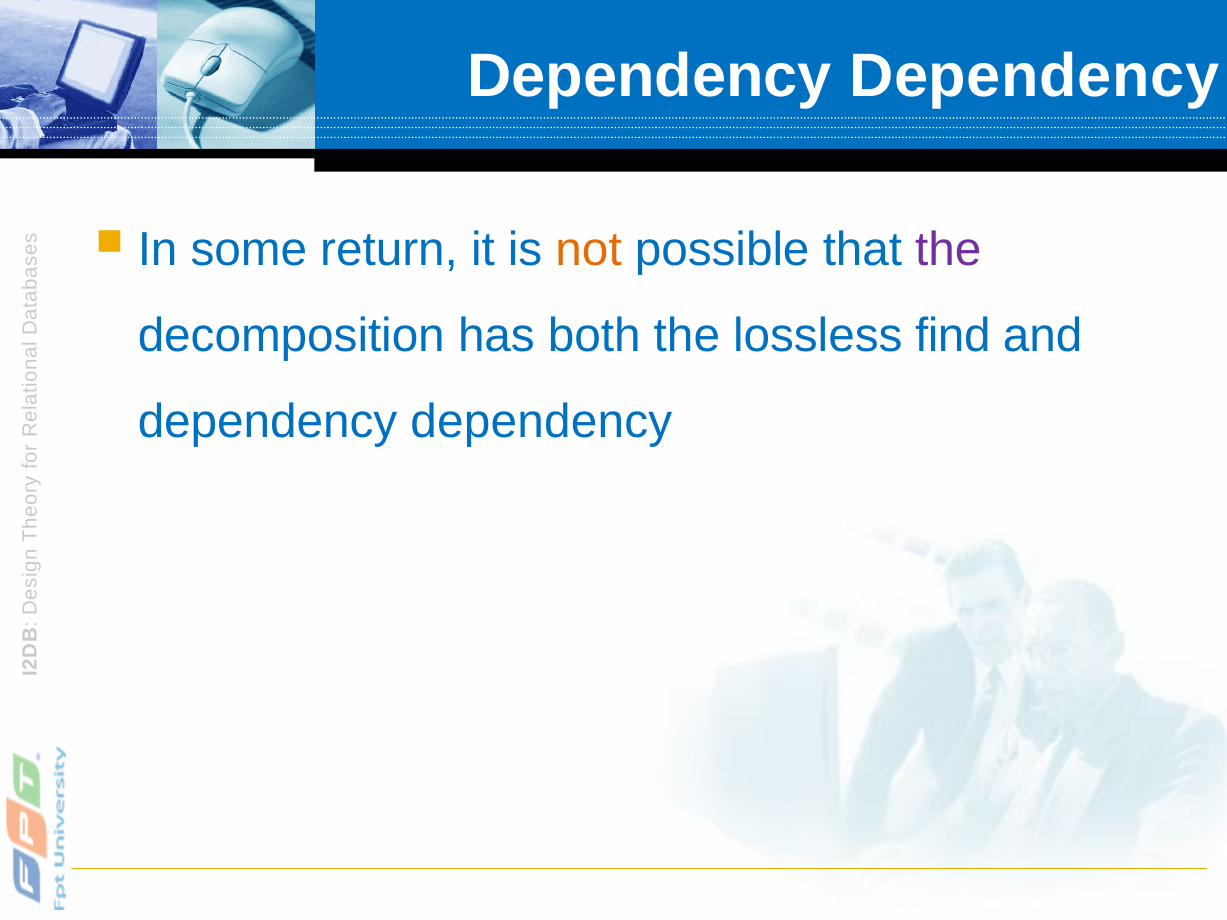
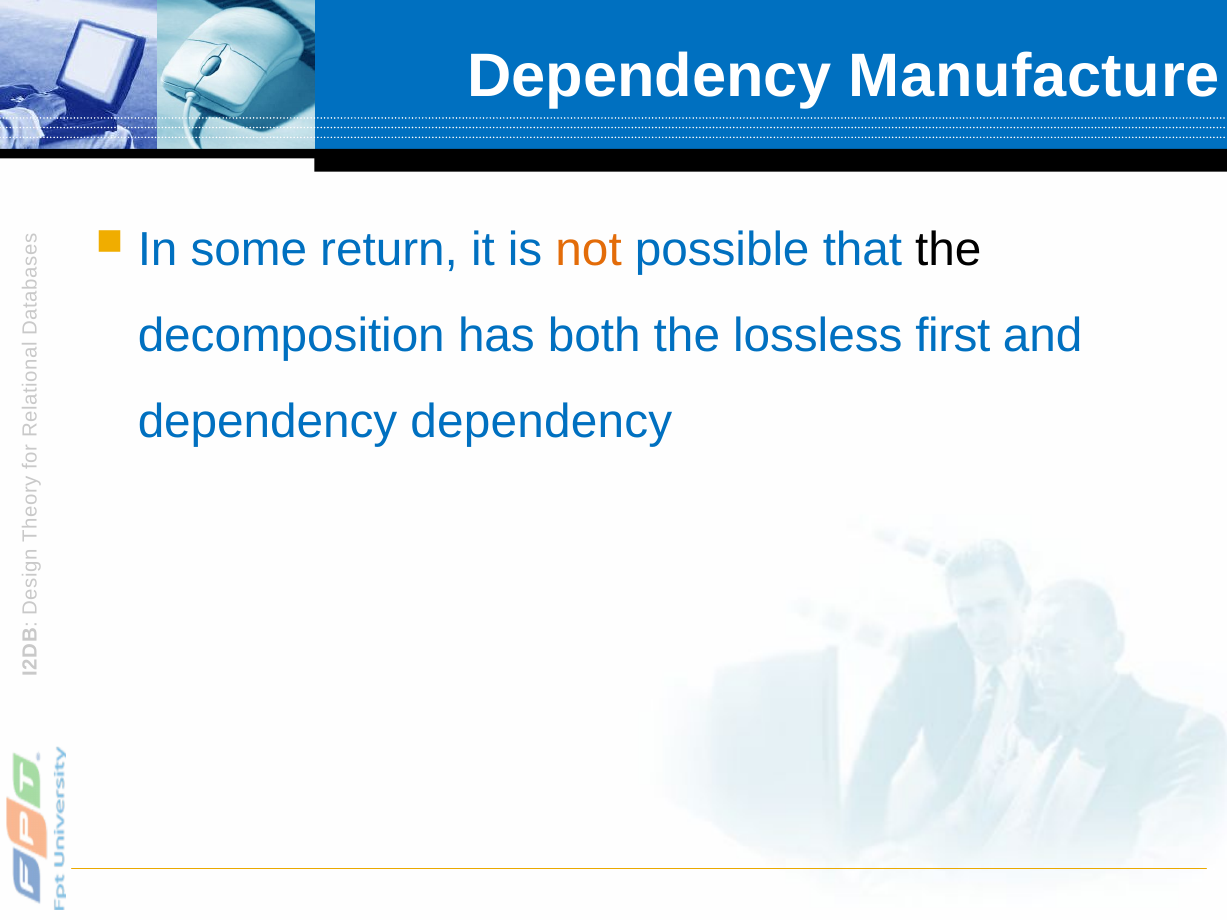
Dependency at (1034, 76): Dependency -> Manufacture
the at (948, 250) colour: purple -> black
find: find -> first
